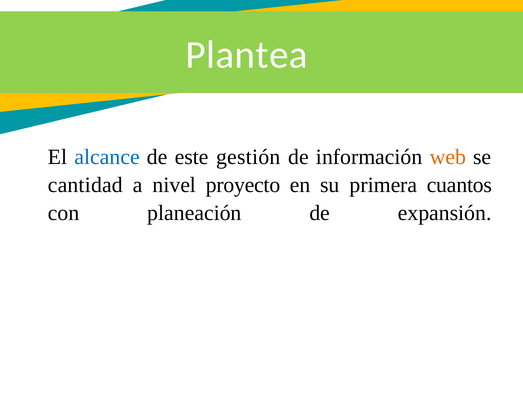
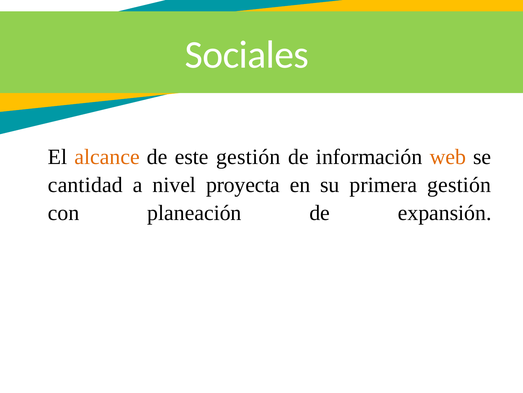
Plantea: Plantea -> Sociales
alcance colour: blue -> orange
proyecto: proyecto -> proyecta
primera cuantos: cuantos -> gestión
